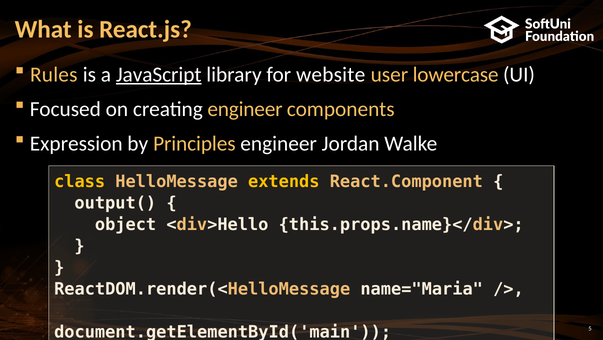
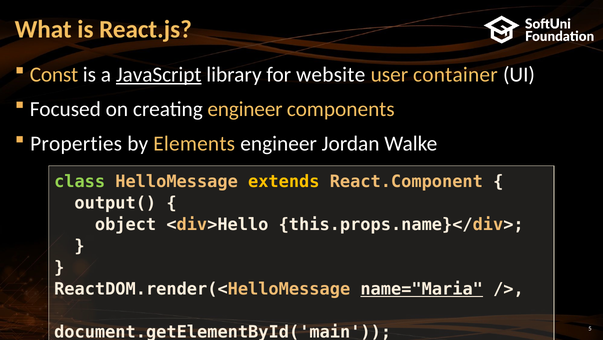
Rules: Rules -> Const
lowercase: lowercase -> container
Expression: Expression -> Properties
Principles: Principles -> Elements
class colour: yellow -> light green
name="Maria underline: none -> present
